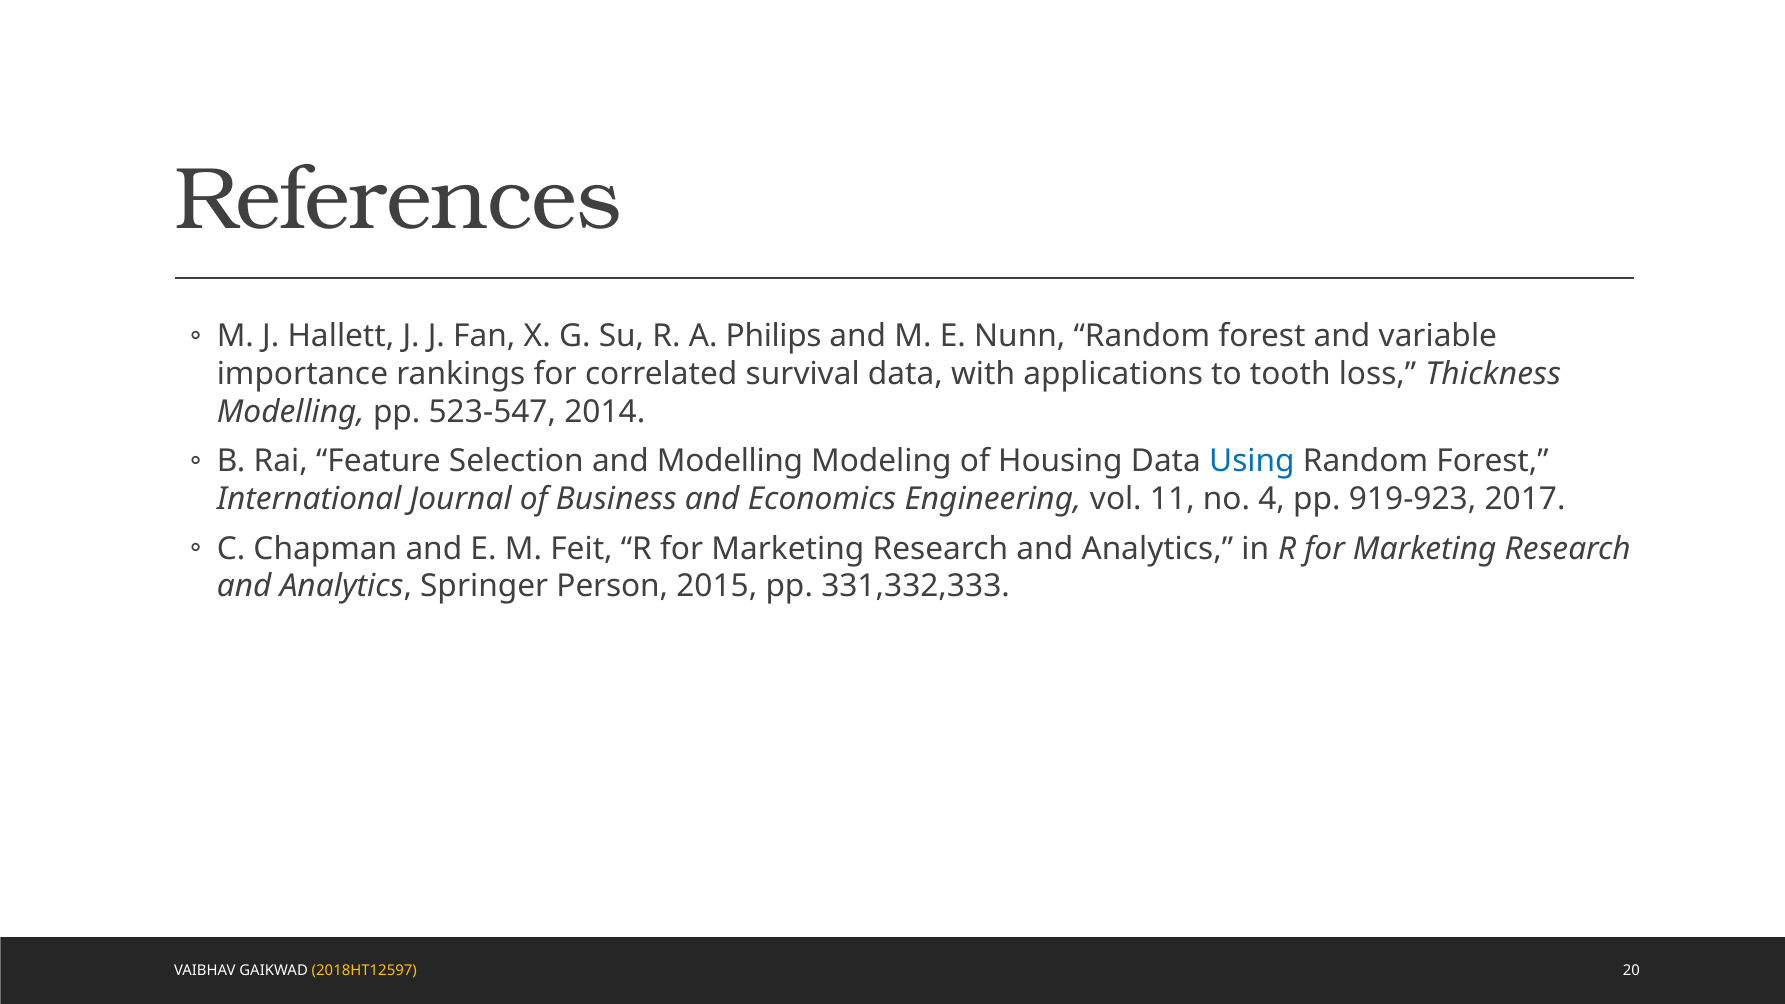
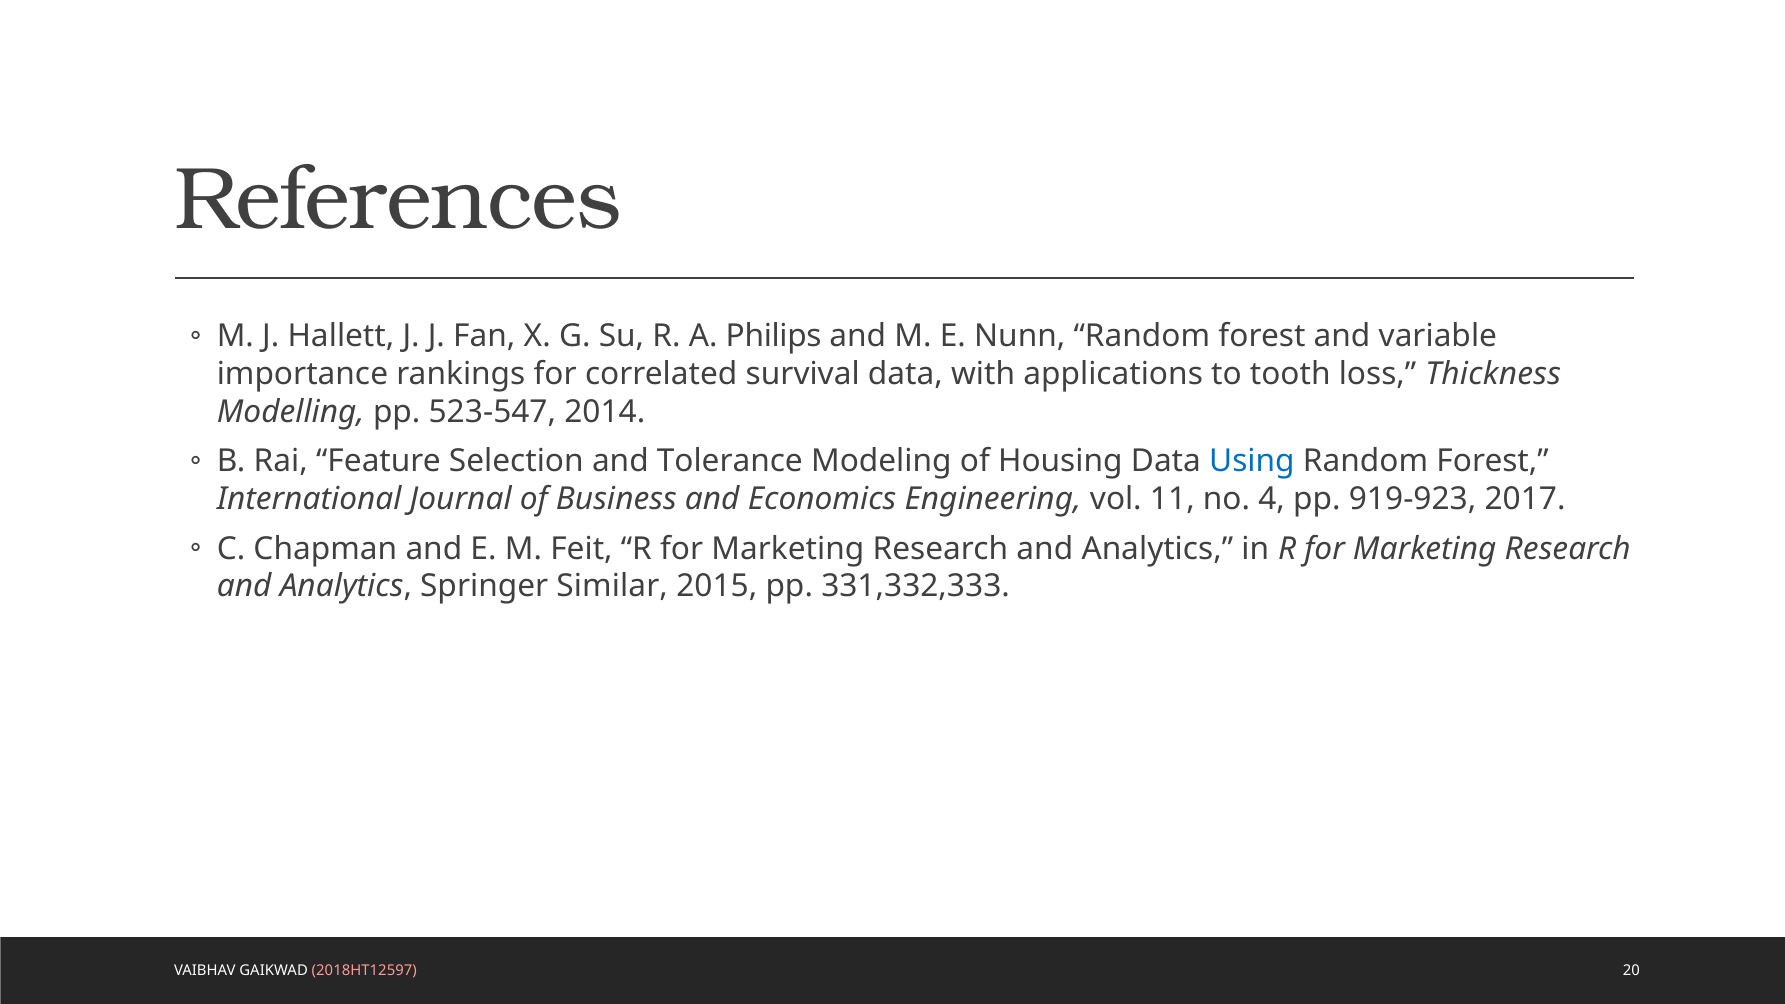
and Modelling: Modelling -> Tolerance
Person: Person -> Similar
2018HT12597 colour: yellow -> pink
